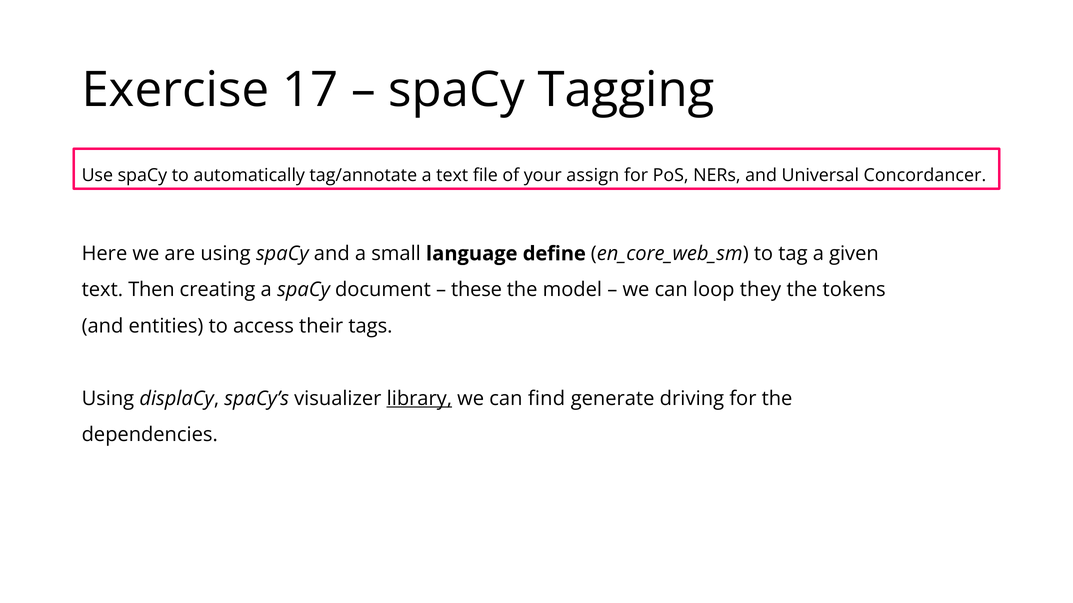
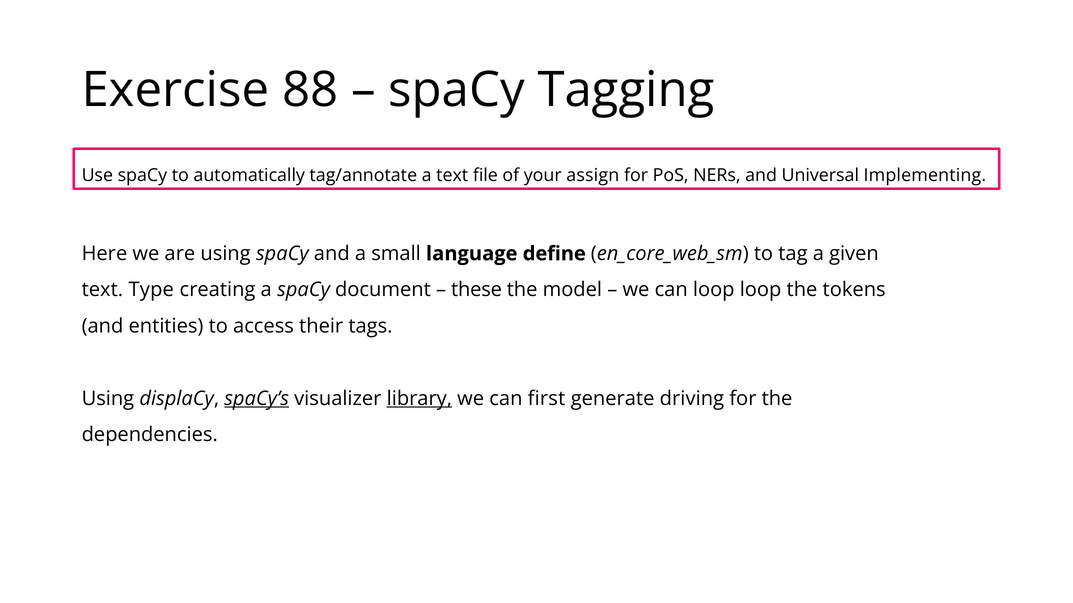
17: 17 -> 88
Concordancer: Concordancer -> Implementing
Then: Then -> Type
loop they: they -> loop
spaCy’s underline: none -> present
find: find -> first
